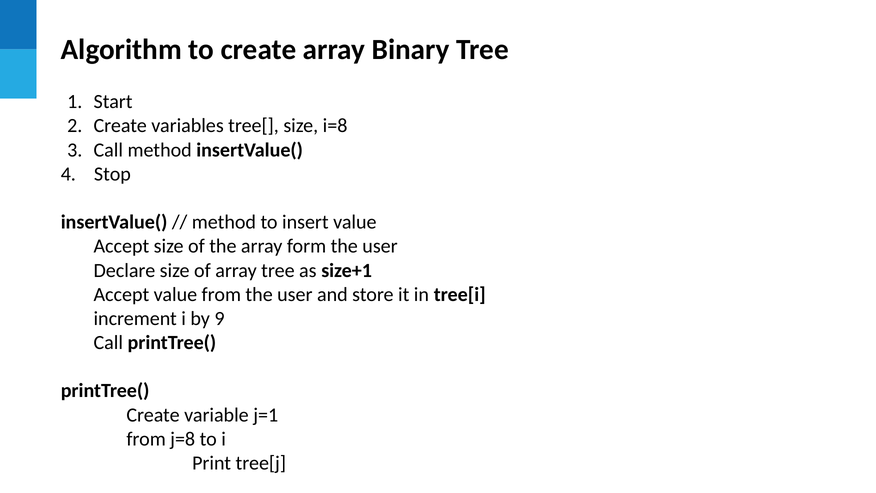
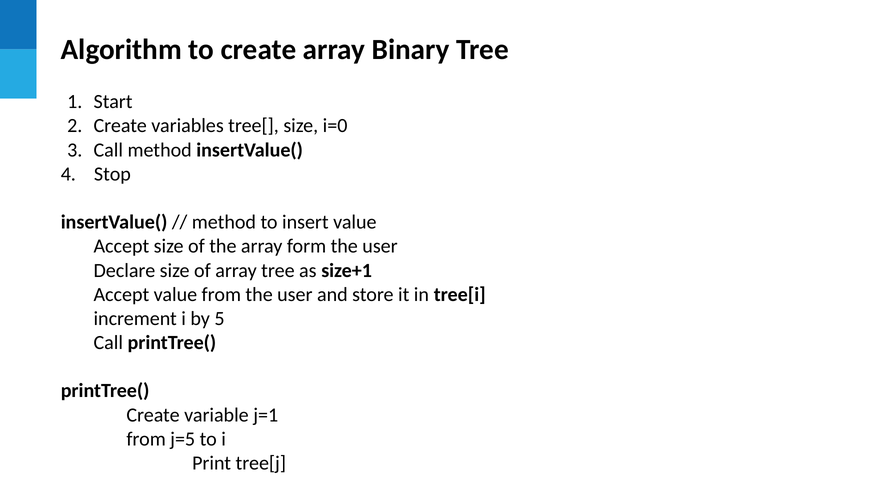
i=8: i=8 -> i=0
9: 9 -> 5
j=8: j=8 -> j=5
